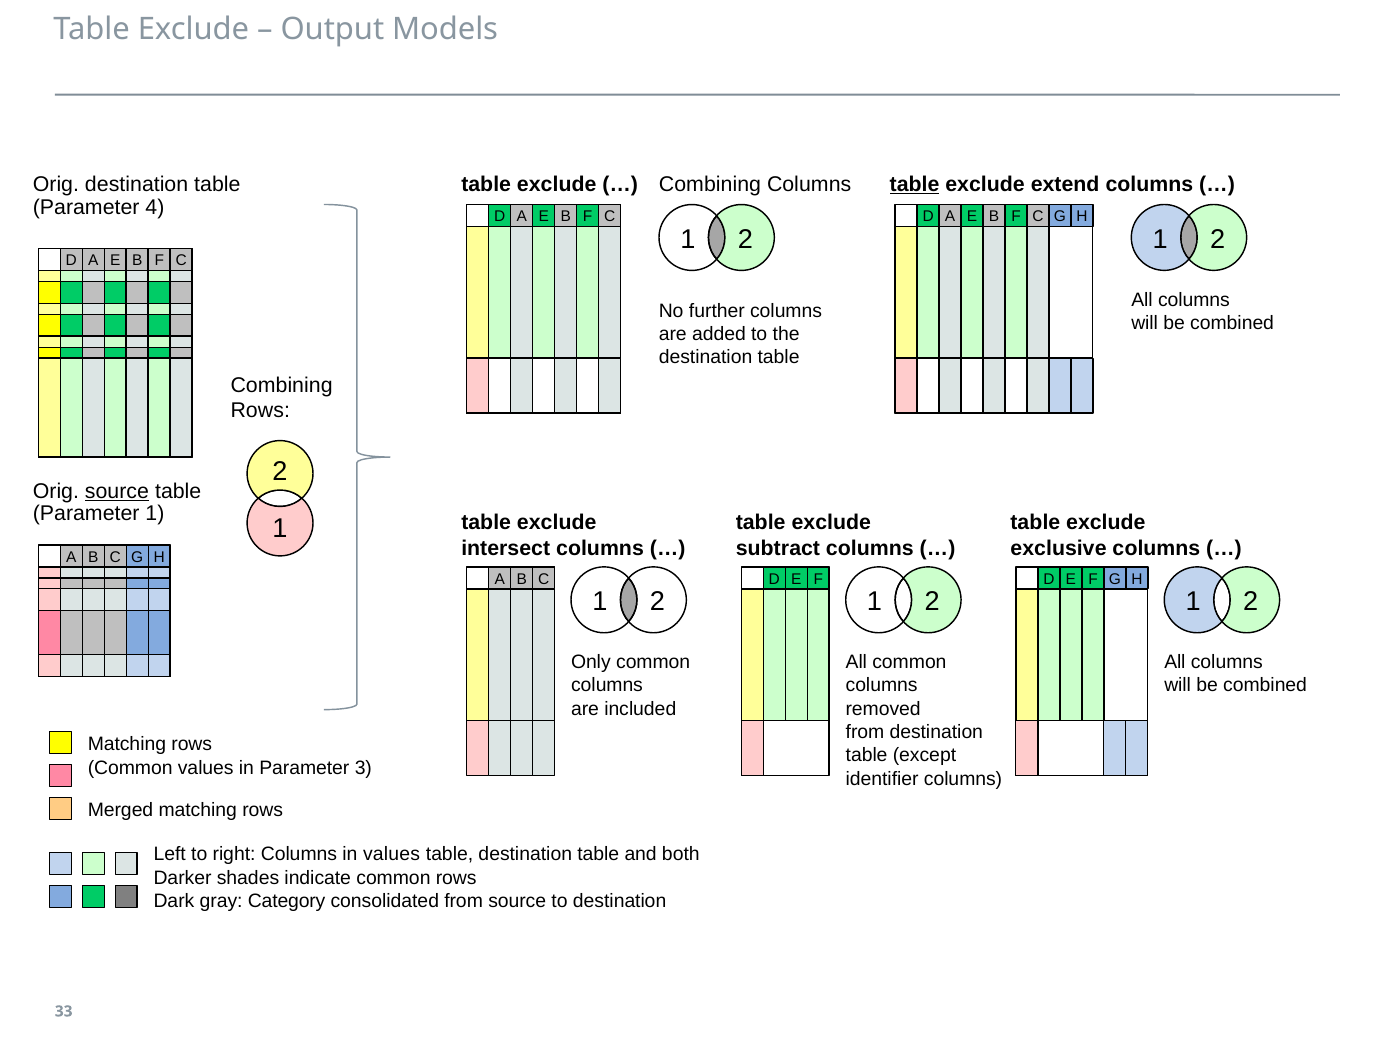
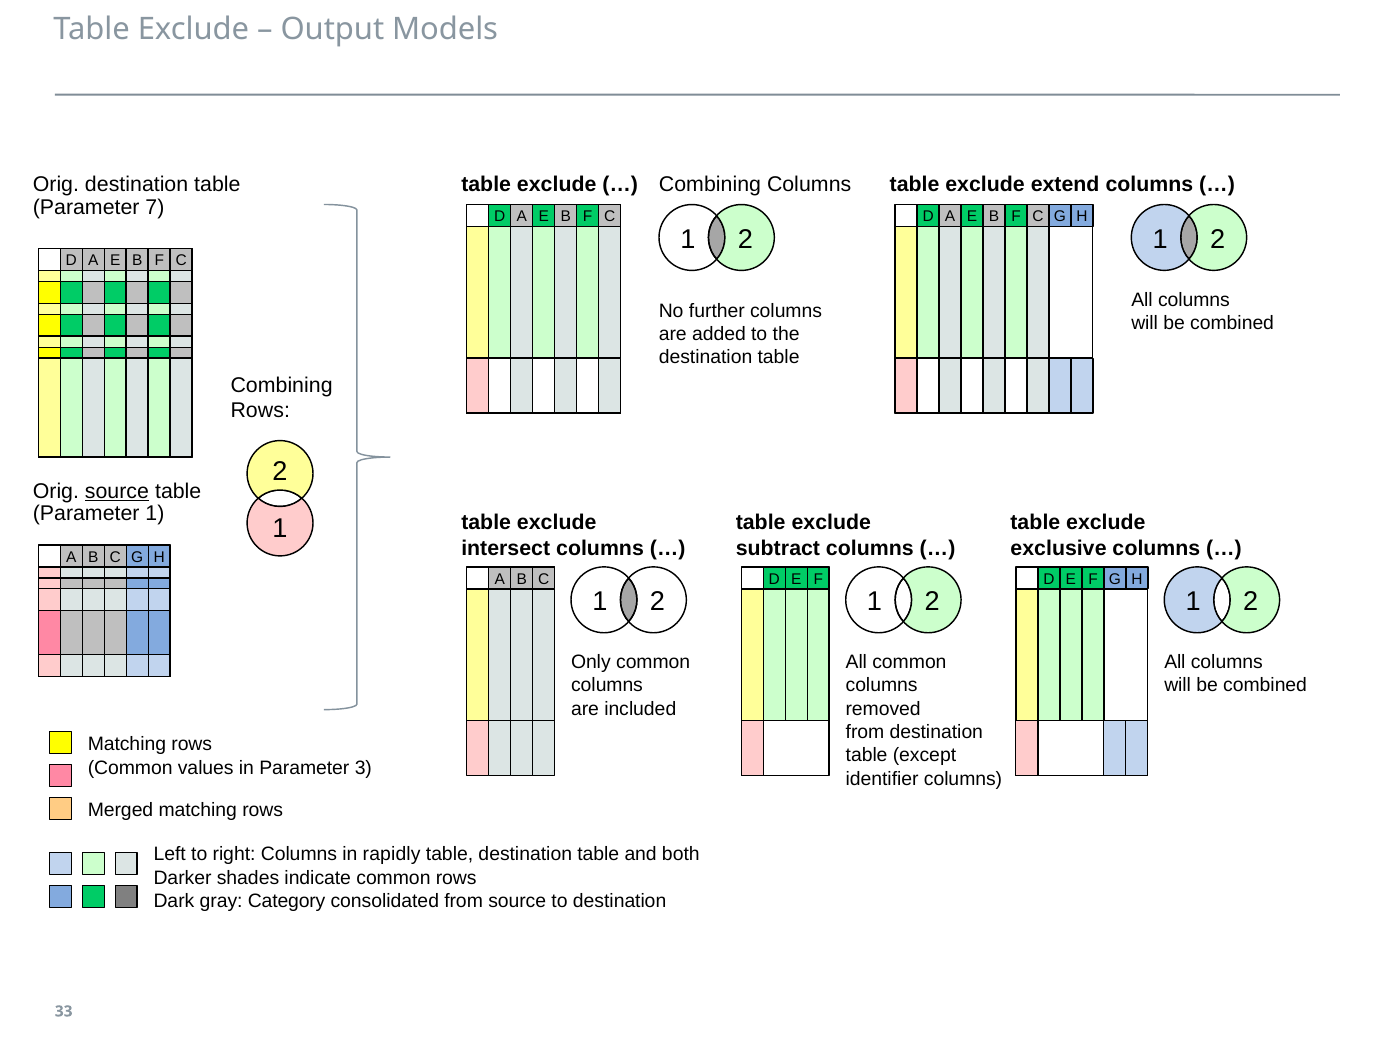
table at (915, 184) underline: present -> none
4: 4 -> 7
in values: values -> rapidly
